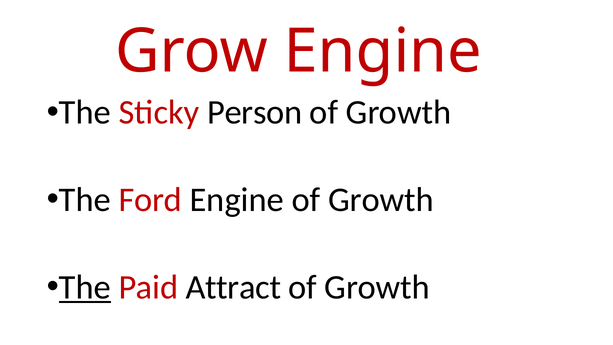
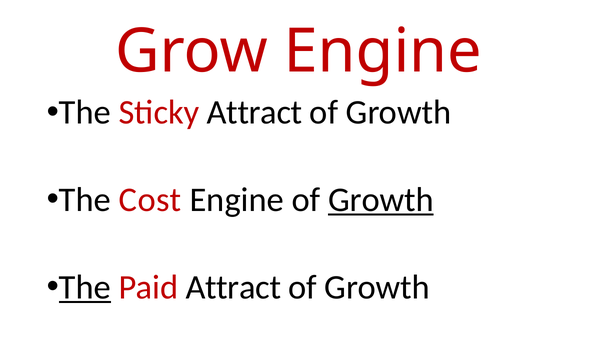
Sticky Person: Person -> Attract
Ford: Ford -> Cost
Growth at (381, 200) underline: none -> present
